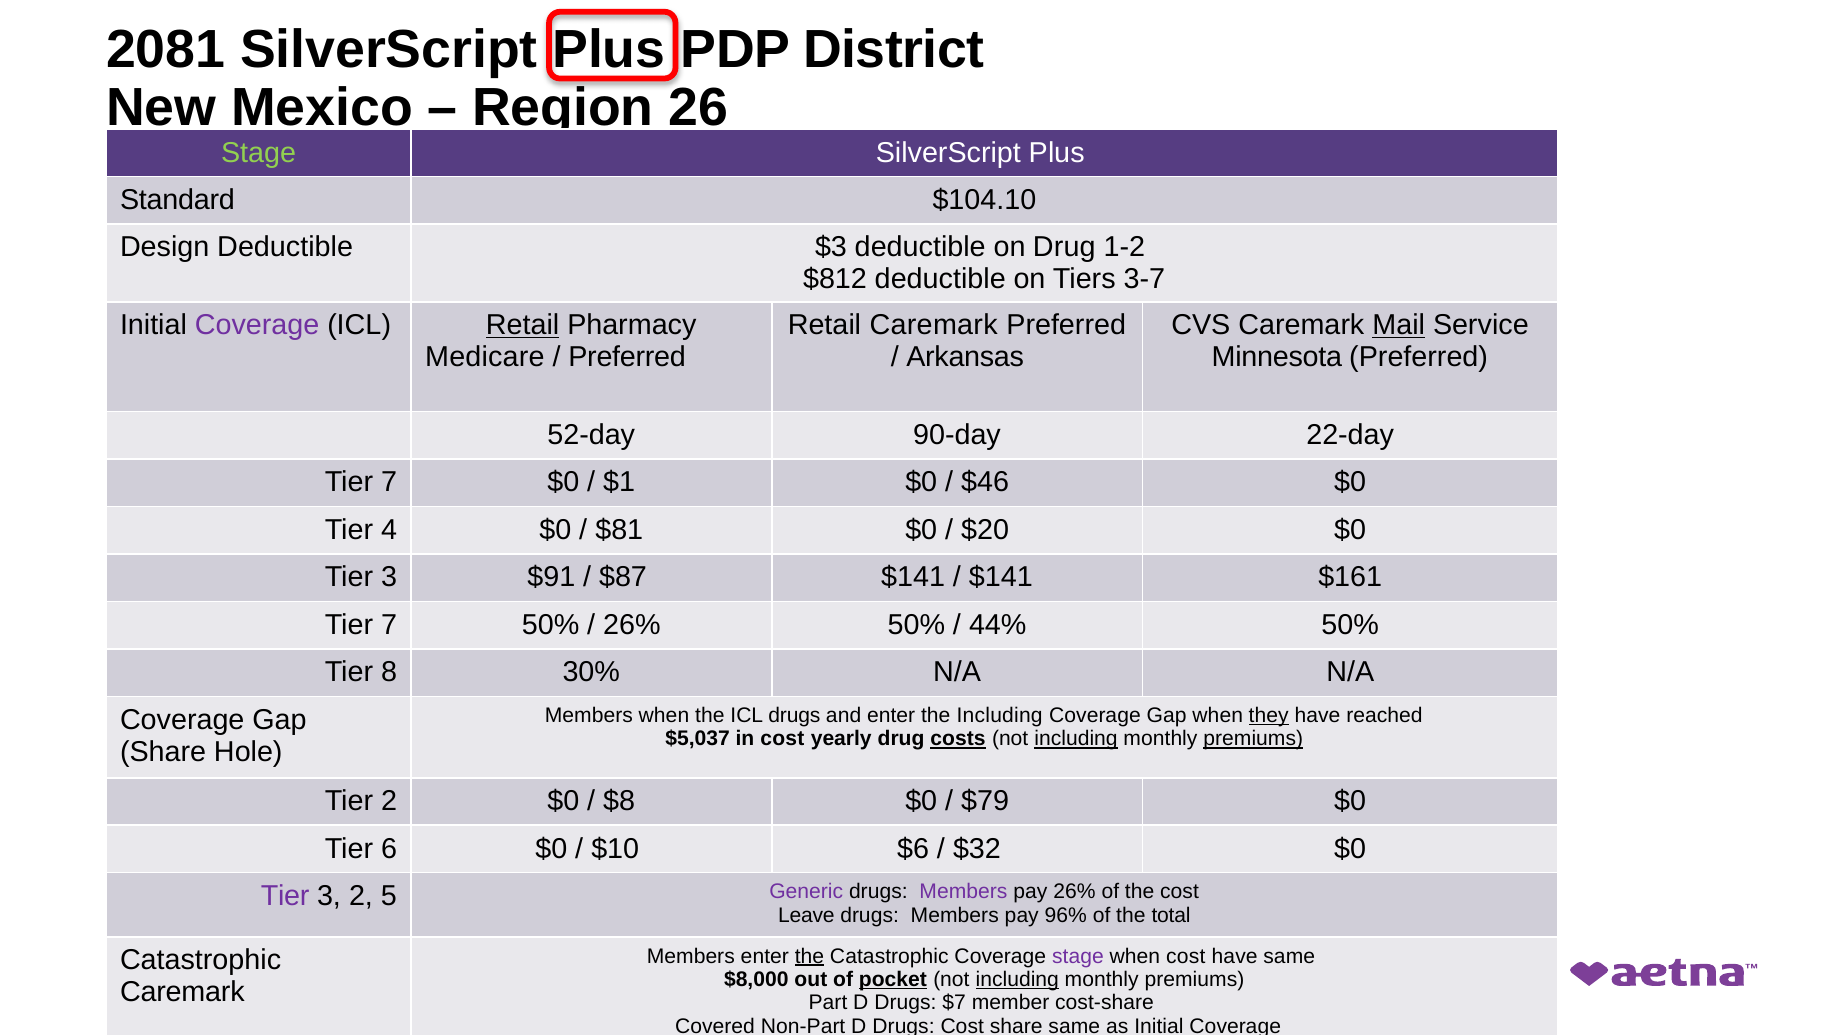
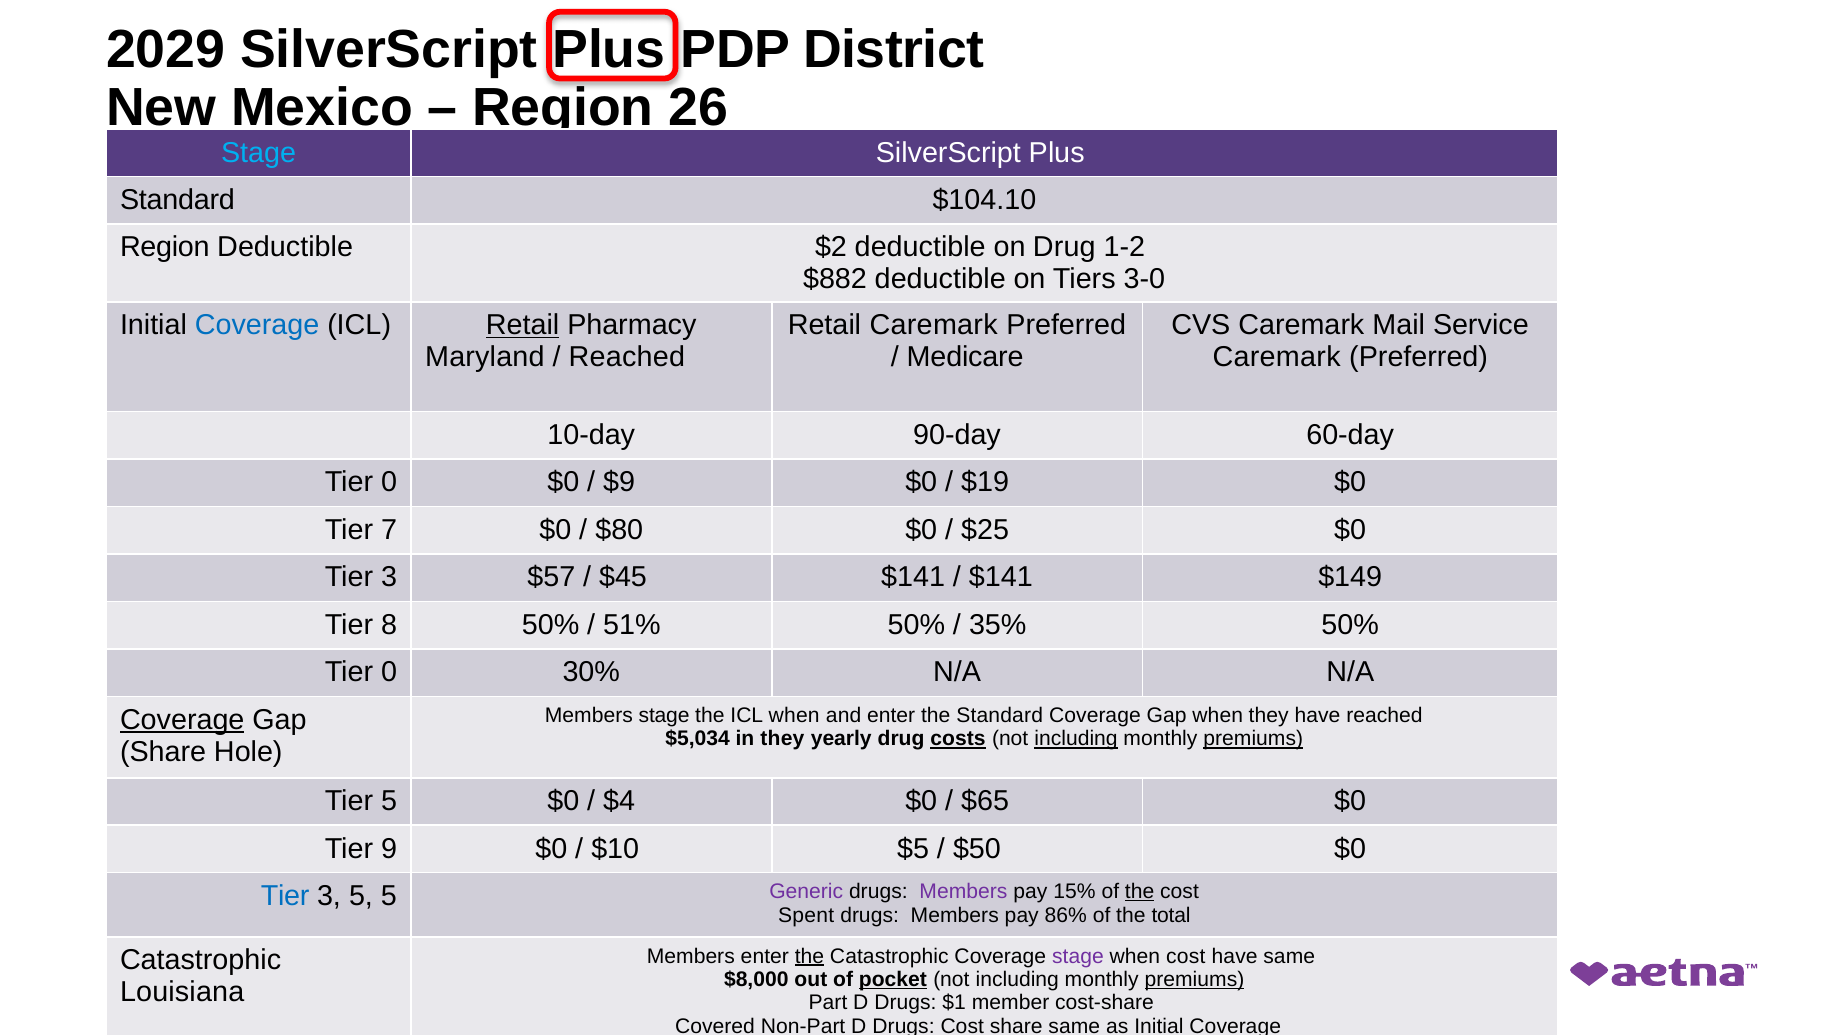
2081: 2081 -> 2029
Stage at (259, 153) colour: light green -> light blue
Design at (165, 247): Design -> Region
$3: $3 -> $2
$812: $812 -> $882
3-7: 3-7 -> 3-0
Coverage at (257, 325) colour: purple -> blue
Mail underline: present -> none
Medicare: Medicare -> Maryland
Preferred at (627, 357): Preferred -> Reached
Arkansas: Arkansas -> Medicare
Minnesota at (1277, 357): Minnesota -> Caremark
52-day: 52-day -> 10-day
22-day: 22-day -> 60-day
7 at (389, 482): 7 -> 0
$1: $1 -> $9
$46: $46 -> $19
4: 4 -> 7
$81: $81 -> $80
$20: $20 -> $25
$91: $91 -> $57
$87: $87 -> $45
$161: $161 -> $149
7 at (389, 625): 7 -> 8
26% at (632, 625): 26% -> 51%
44%: 44% -> 35%
8 at (389, 672): 8 -> 0
Members when: when -> stage
ICL drugs: drugs -> when
the Including: Including -> Standard
they at (1269, 715) underline: present -> none
Coverage at (182, 720) underline: none -> present
$5,037: $5,037 -> $5,034
in cost: cost -> they
Tier 2: 2 -> 5
$8: $8 -> $4
$79: $79 -> $65
6: 6 -> 9
$6: $6 -> $5
$32: $32 -> $50
Tier at (285, 896) colour: purple -> blue
3 2: 2 -> 5
pay 26%: 26% -> 15%
the at (1140, 892) underline: none -> present
Leave: Leave -> Spent
96%: 96% -> 86%
including at (1017, 980) underline: present -> none
premiums at (1194, 980) underline: none -> present
Caremark at (182, 992): Caremark -> Louisiana
$7: $7 -> $1
